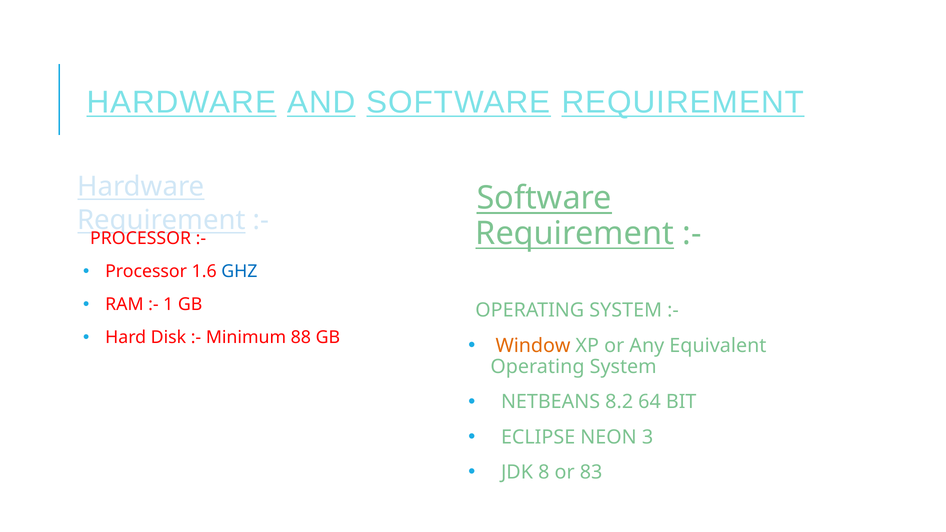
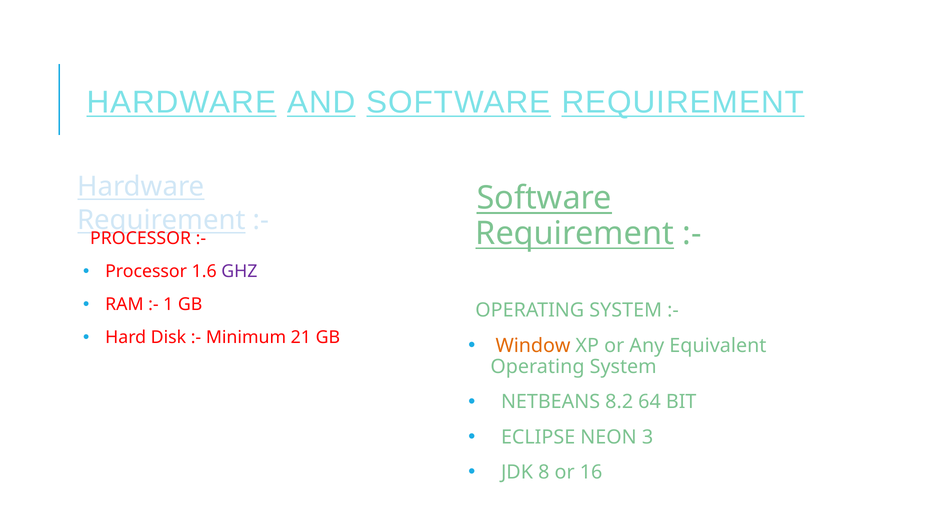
GHZ colour: blue -> purple
88: 88 -> 21
83: 83 -> 16
